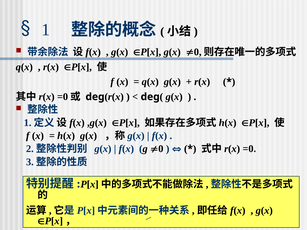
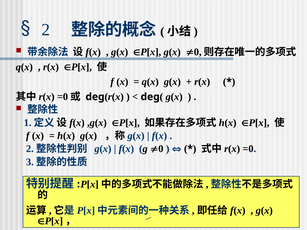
1: 1 -> 2
